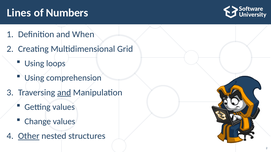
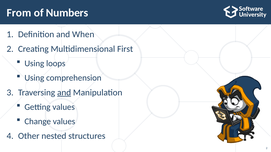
Lines: Lines -> From
Grid: Grid -> First
Other underline: present -> none
